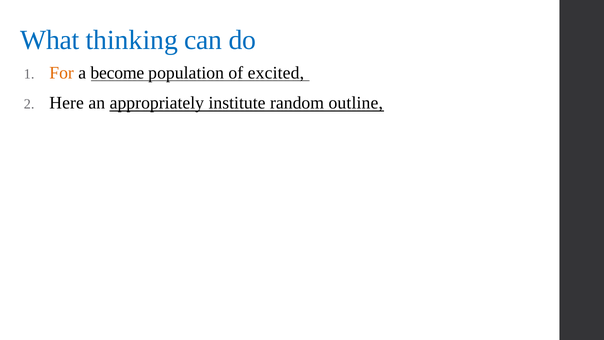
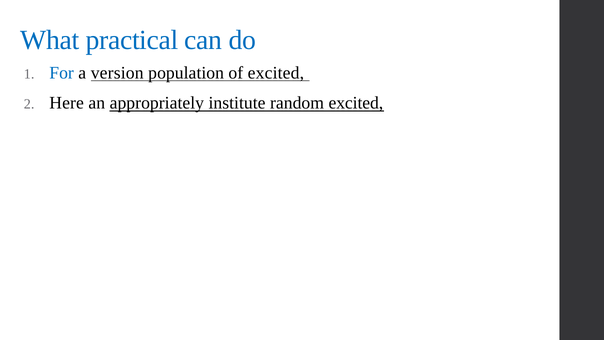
thinking: thinking -> practical
For colour: orange -> blue
become: become -> version
random outline: outline -> excited
